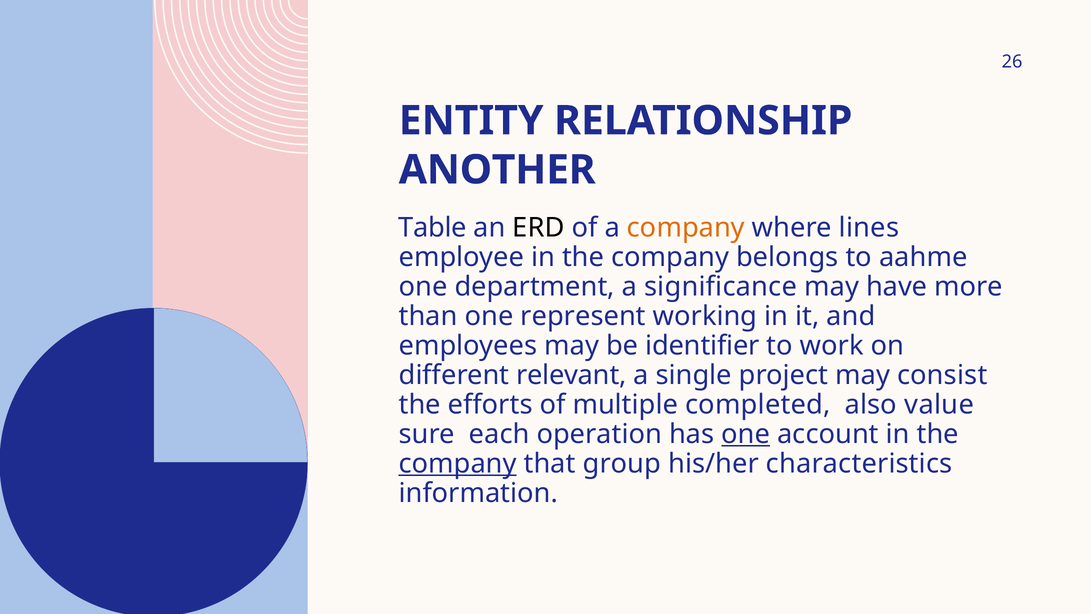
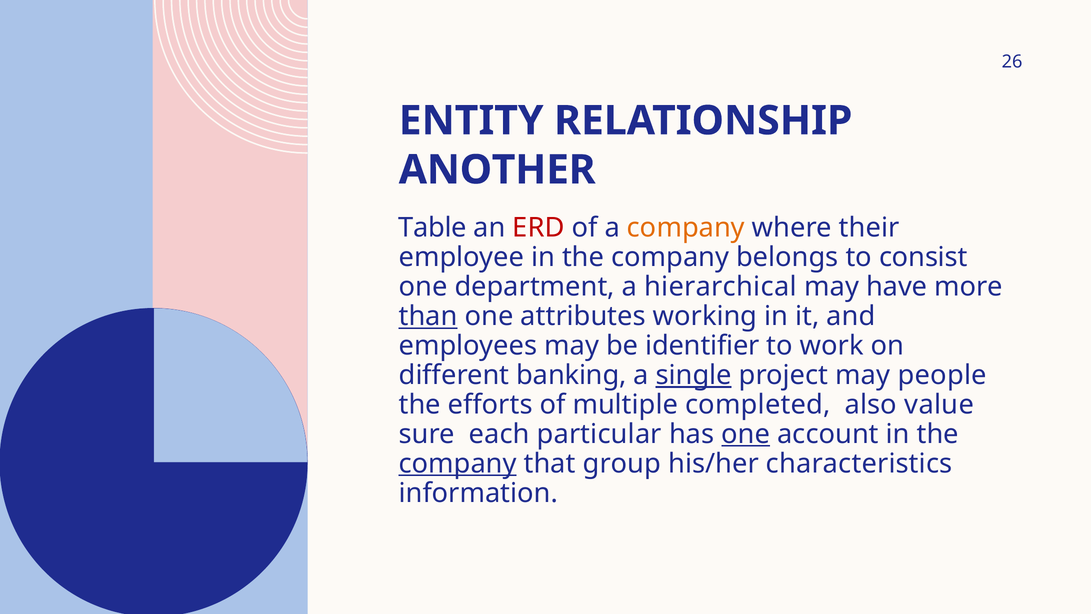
ERD colour: black -> red
lines: lines -> their
aahme: aahme -> consist
significance: significance -> hierarchical
than underline: none -> present
represent: represent -> attributes
relevant: relevant -> banking
single underline: none -> present
consist: consist -> people
operation: operation -> particular
